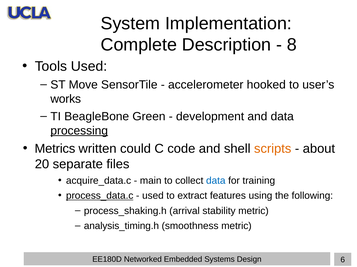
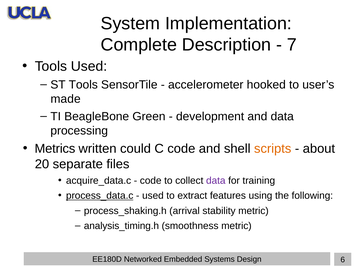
8: 8 -> 7
ST Move: Move -> Tools
works: works -> made
processing underline: present -> none
main at (151, 181): main -> code
data at (216, 181) colour: blue -> purple
